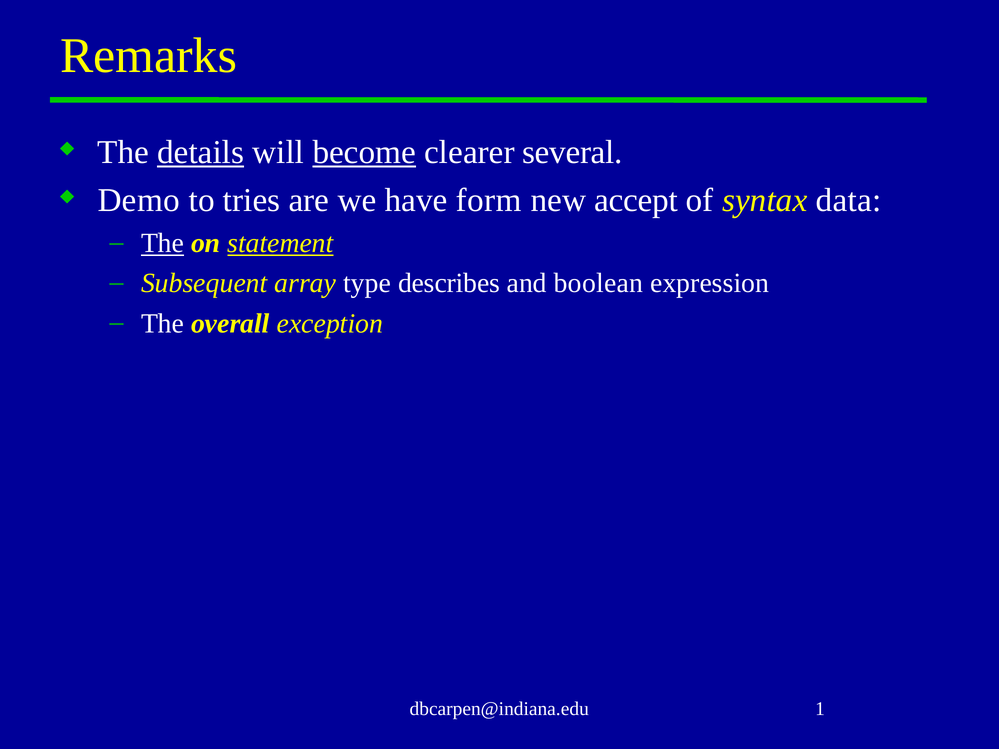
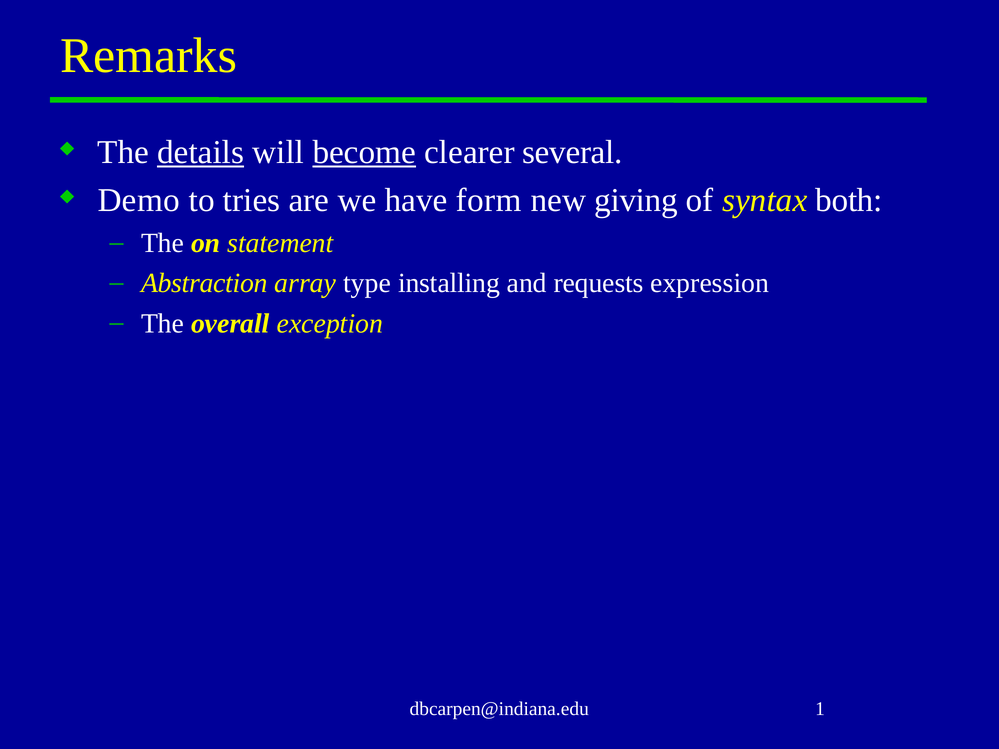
accept: accept -> giving
data: data -> both
The at (163, 243) underline: present -> none
statement underline: present -> none
Subsequent: Subsequent -> Abstraction
describes: describes -> installing
boolean: boolean -> requests
